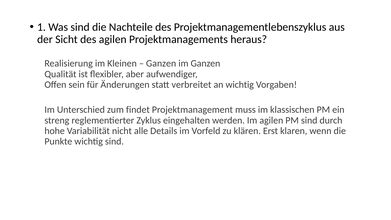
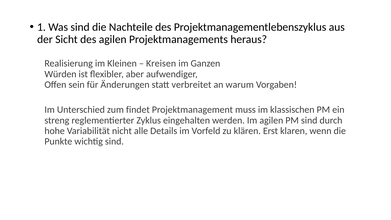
Ganzen at (161, 63): Ganzen -> Kreisen
Qualität: Qualität -> Würden
an wichtig: wichtig -> warum
